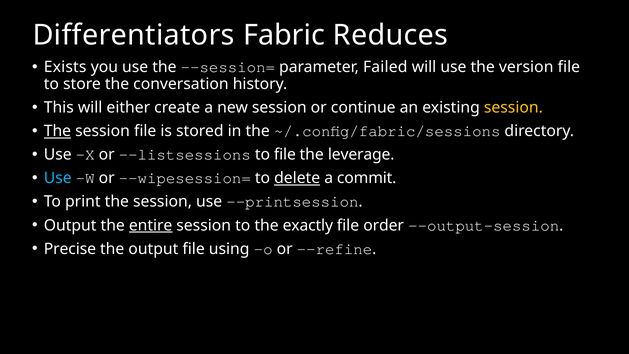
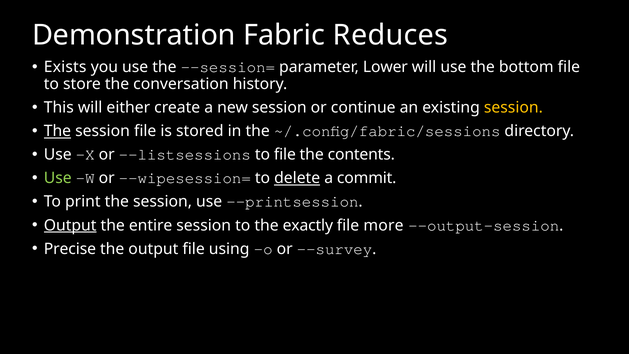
Differentiators: Differentiators -> Demonstration
Failed: Failed -> Lower
version: version -> bottom
leverage: leverage -> contents
Use at (58, 178) colour: light blue -> light green
Output at (70, 225) underline: none -> present
entire underline: present -> none
order: order -> more
--refine: --refine -> --survey
